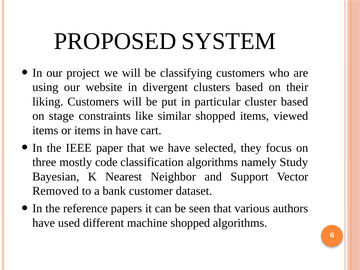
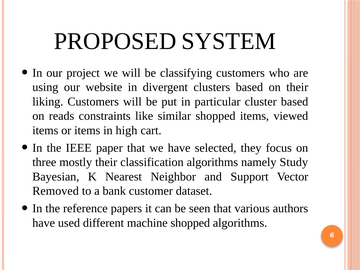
stage: stage -> reads
in have: have -> high
mostly code: code -> their
